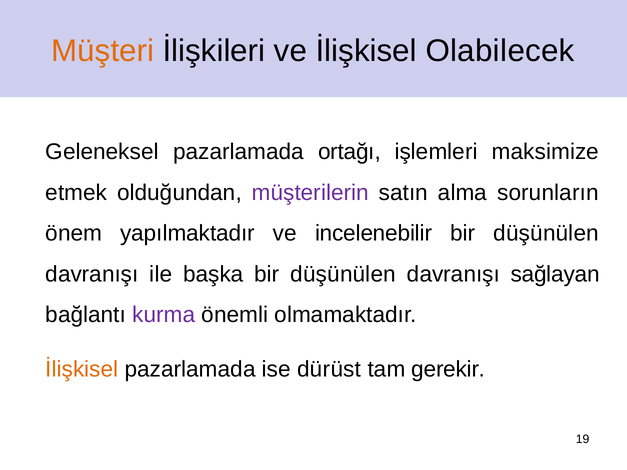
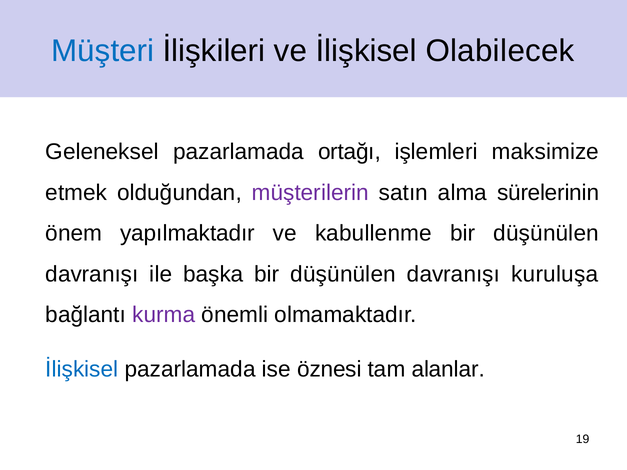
Müşteri colour: orange -> blue
sorunların: sorunların -> sürelerinin
incelenebilir: incelenebilir -> kabullenme
sağlayan: sağlayan -> kuruluşa
İlişkisel at (82, 369) colour: orange -> blue
dürüst: dürüst -> öznesi
gerekir: gerekir -> alanlar
